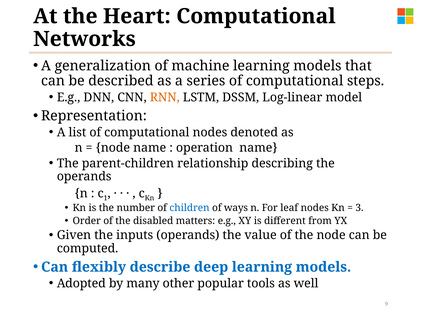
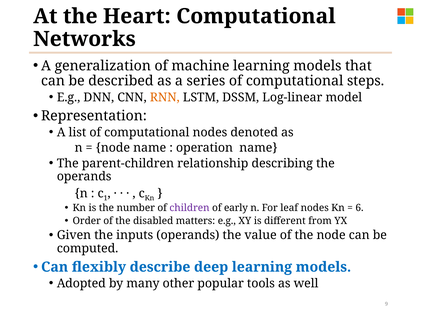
children colour: blue -> purple
ways: ways -> early
3: 3 -> 6
